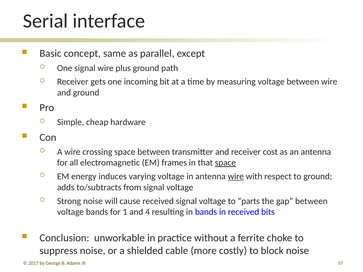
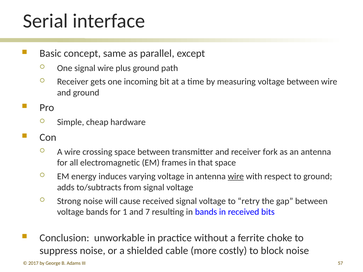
cost: cost -> fork
space at (225, 163) underline: present -> none
parts: parts -> retry
4: 4 -> 7
